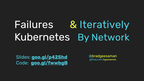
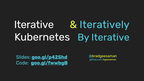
Failures at (34, 25): Failures -> Iterative
By Network: Network -> Iterative
